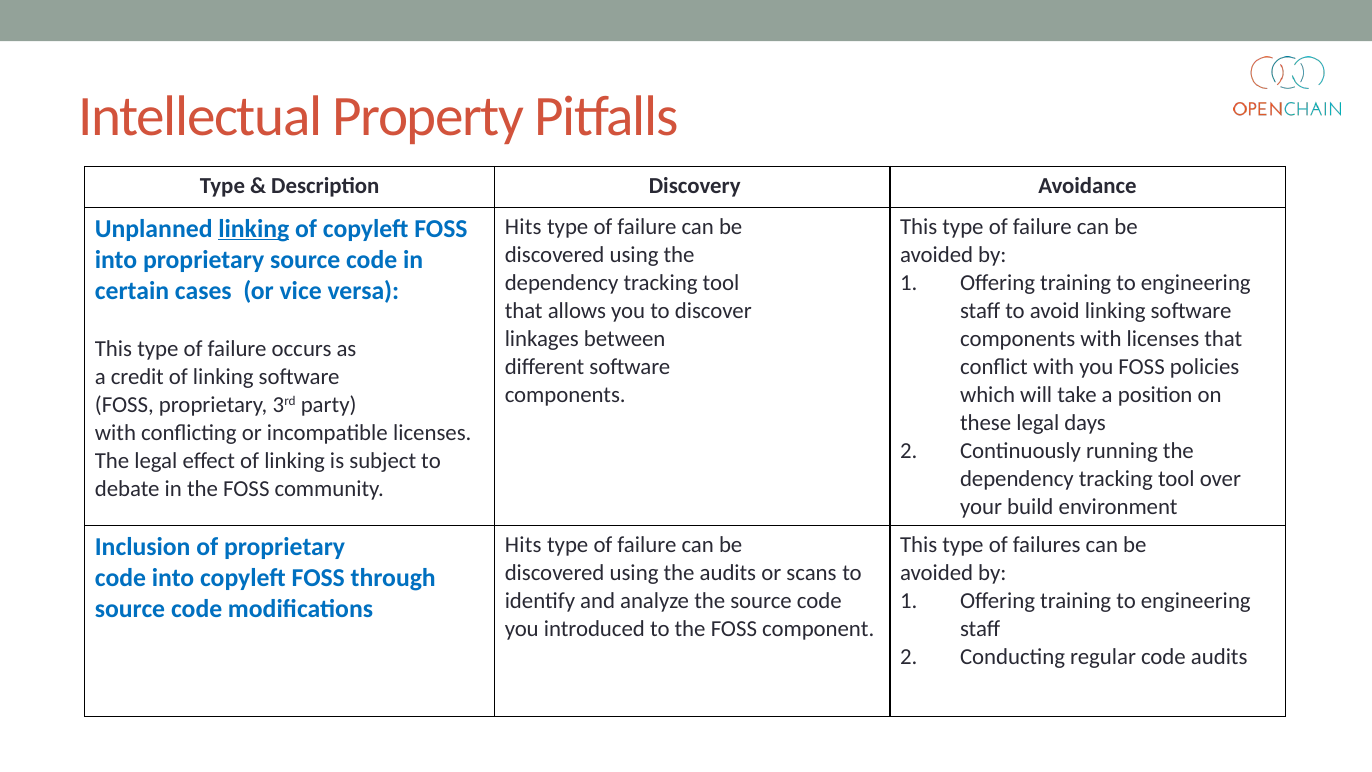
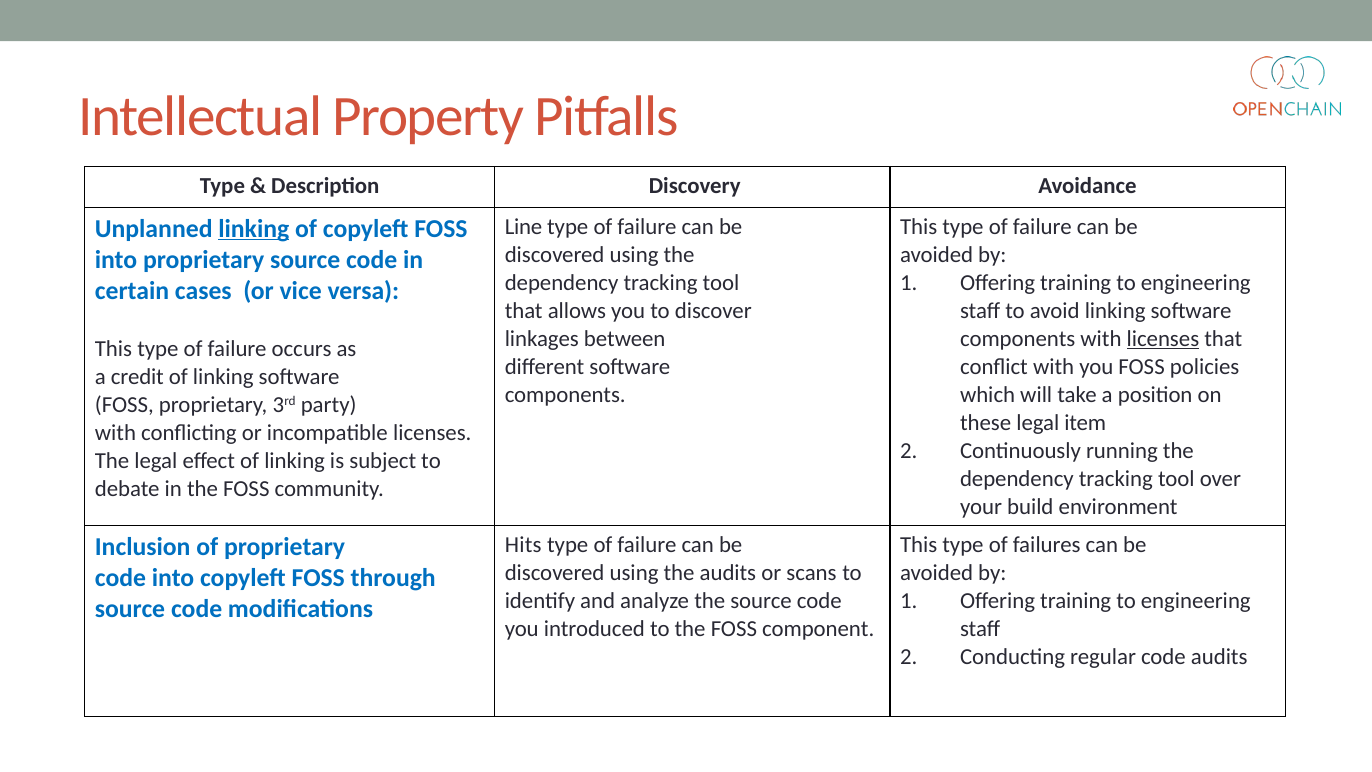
Hits at (523, 227): Hits -> Line
licenses at (1163, 339) underline: none -> present
days: days -> item
